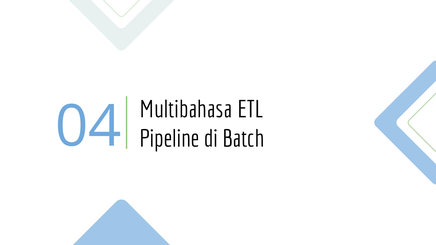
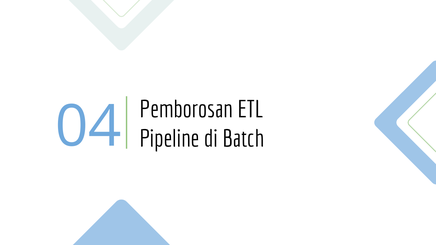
Multibahasa: Multibahasa -> Pemborosan
